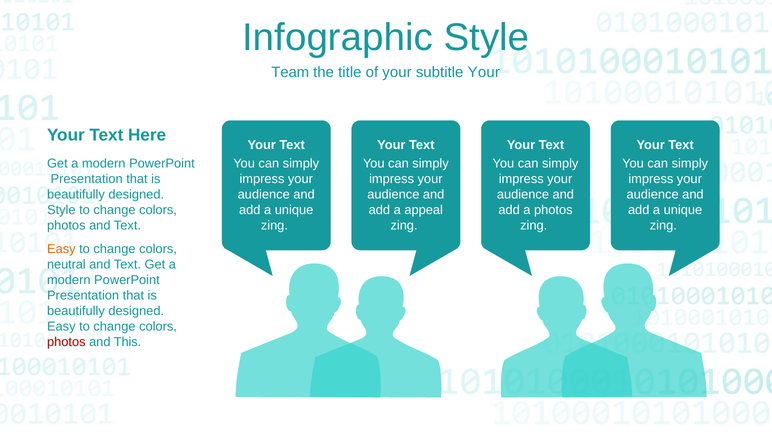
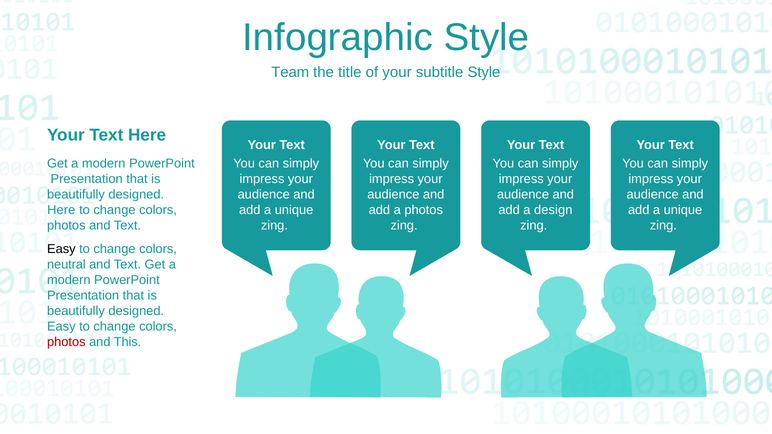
subtitle Your: Your -> Style
Style at (61, 210): Style -> Here
a appeal: appeal -> photos
a photos: photos -> design
Easy at (61, 249) colour: orange -> black
